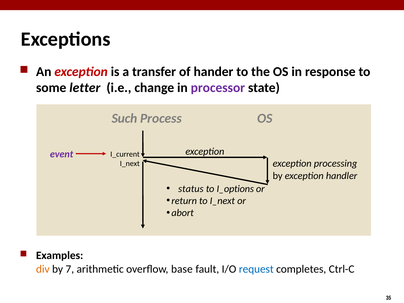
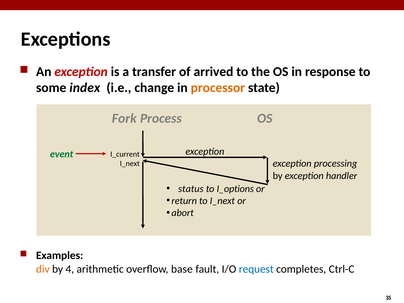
hander: hander -> arrived
letter: letter -> index
processor colour: purple -> orange
Such: Such -> Fork
event colour: purple -> green
7: 7 -> 4
